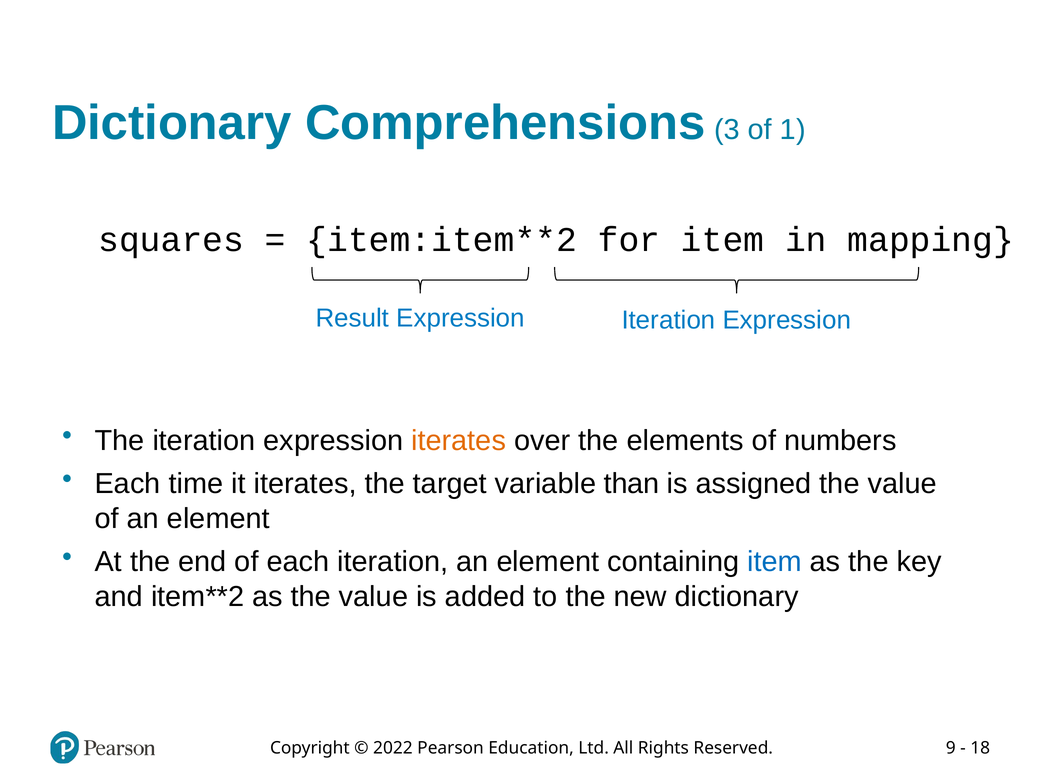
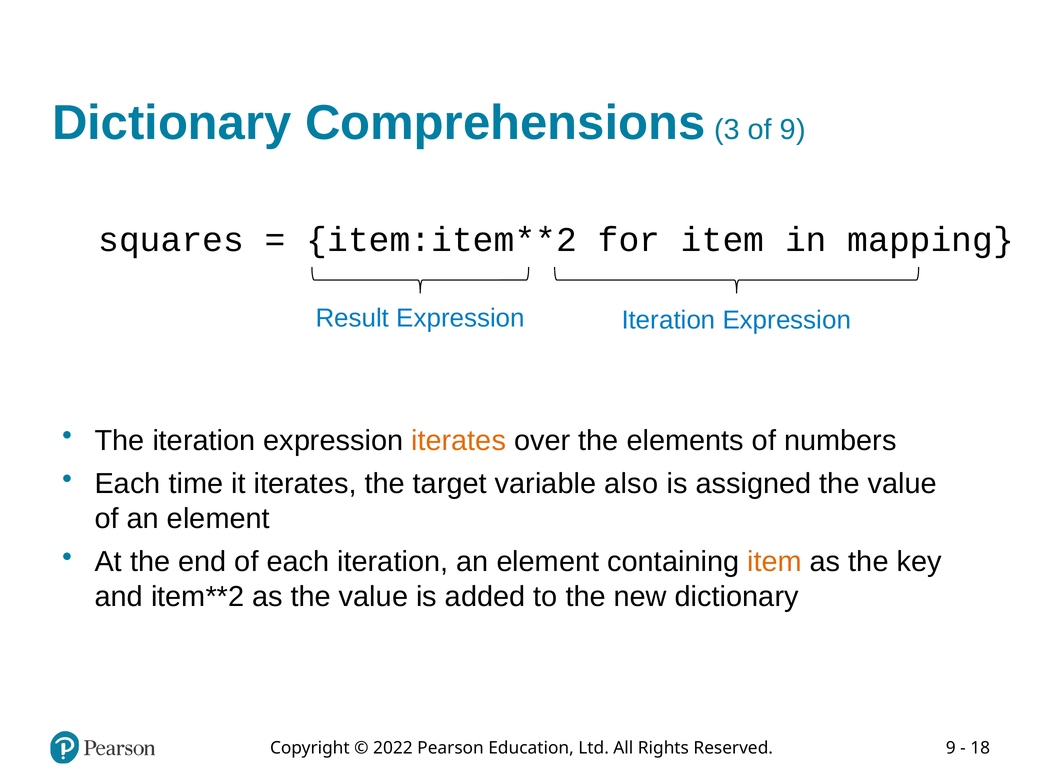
of 1: 1 -> 9
than: than -> also
item at (774, 562) colour: blue -> orange
